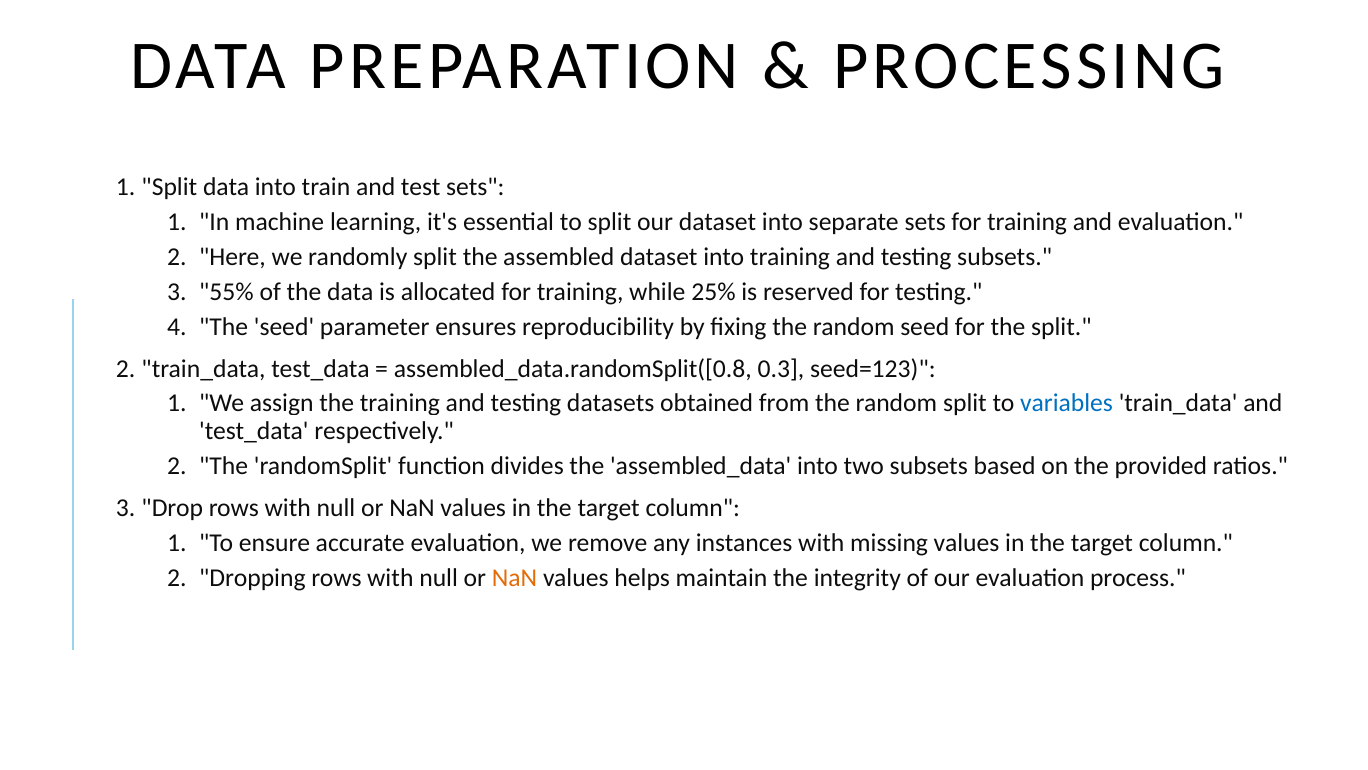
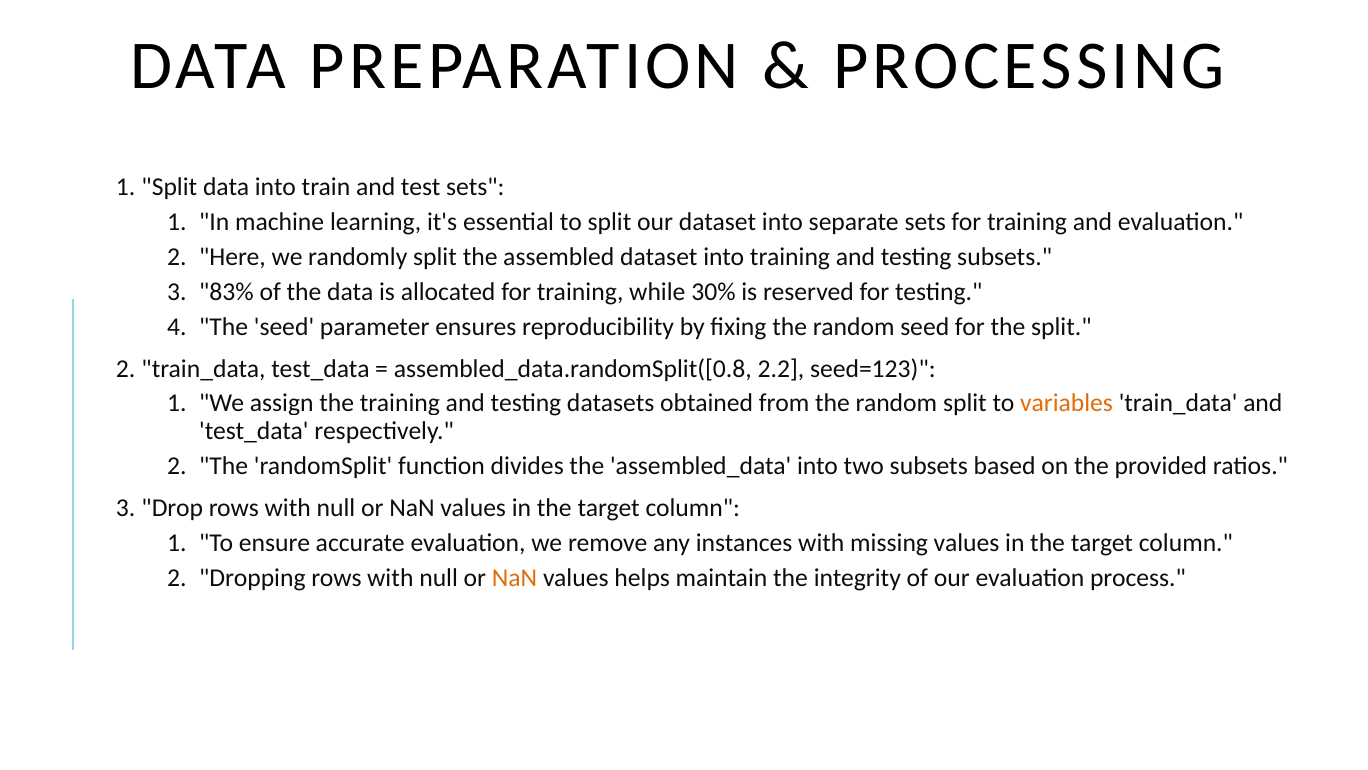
55%: 55% -> 83%
25%: 25% -> 30%
0.3: 0.3 -> 2.2
variables colour: blue -> orange
